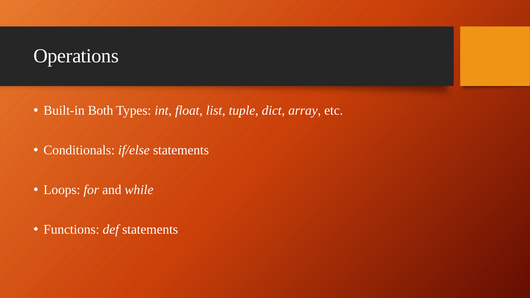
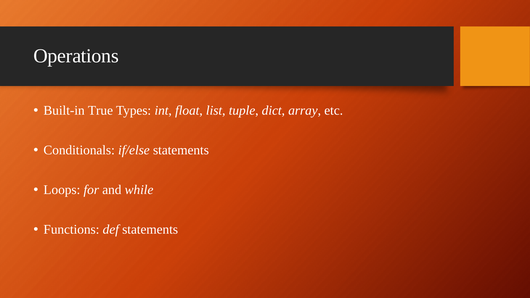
Both: Both -> True
